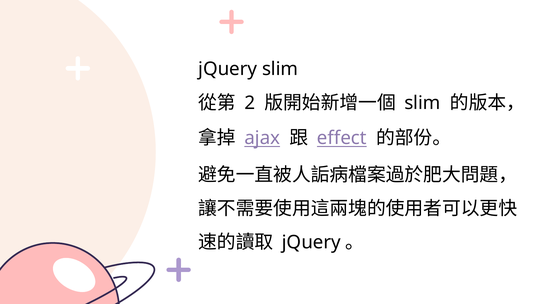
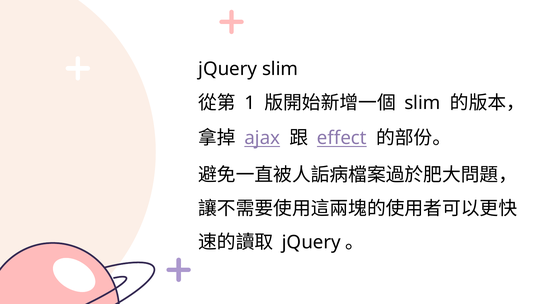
2: 2 -> 1
